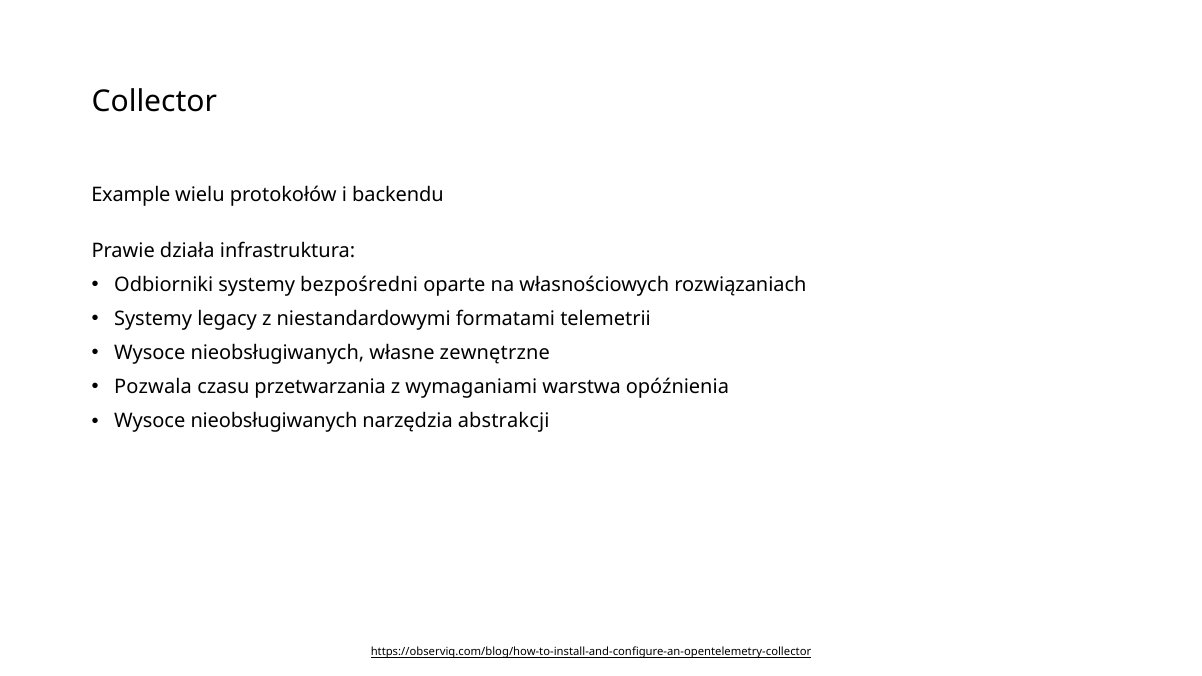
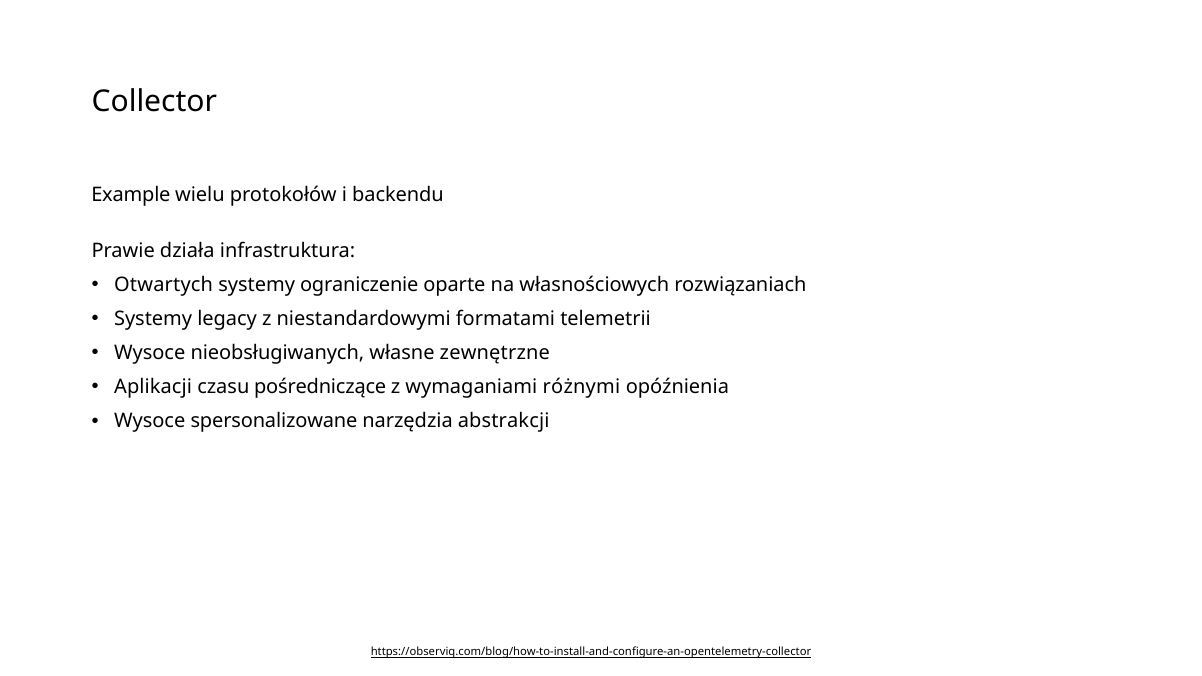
Odbiorniki: Odbiorniki -> Otwartych
bezpośredni: bezpośredni -> ograniczenie
Pozwala: Pozwala -> Aplikacji
przetwarzania: przetwarzania -> pośredniczące
warstwa: warstwa -> różnymi
nieobsługiwanych at (274, 421): nieobsługiwanych -> spersonalizowane
